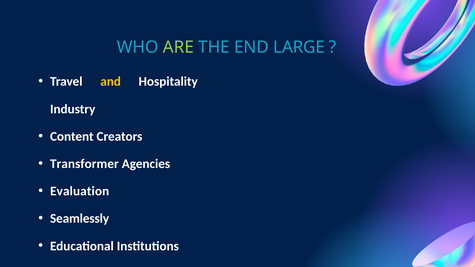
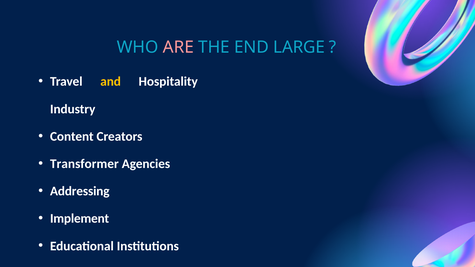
ARE colour: light green -> pink
Evaluation: Evaluation -> Addressing
Seamlessly: Seamlessly -> Implement
